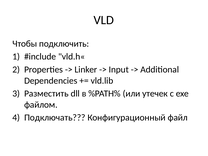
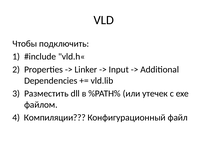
Подключать: Подключать -> Компиляции
